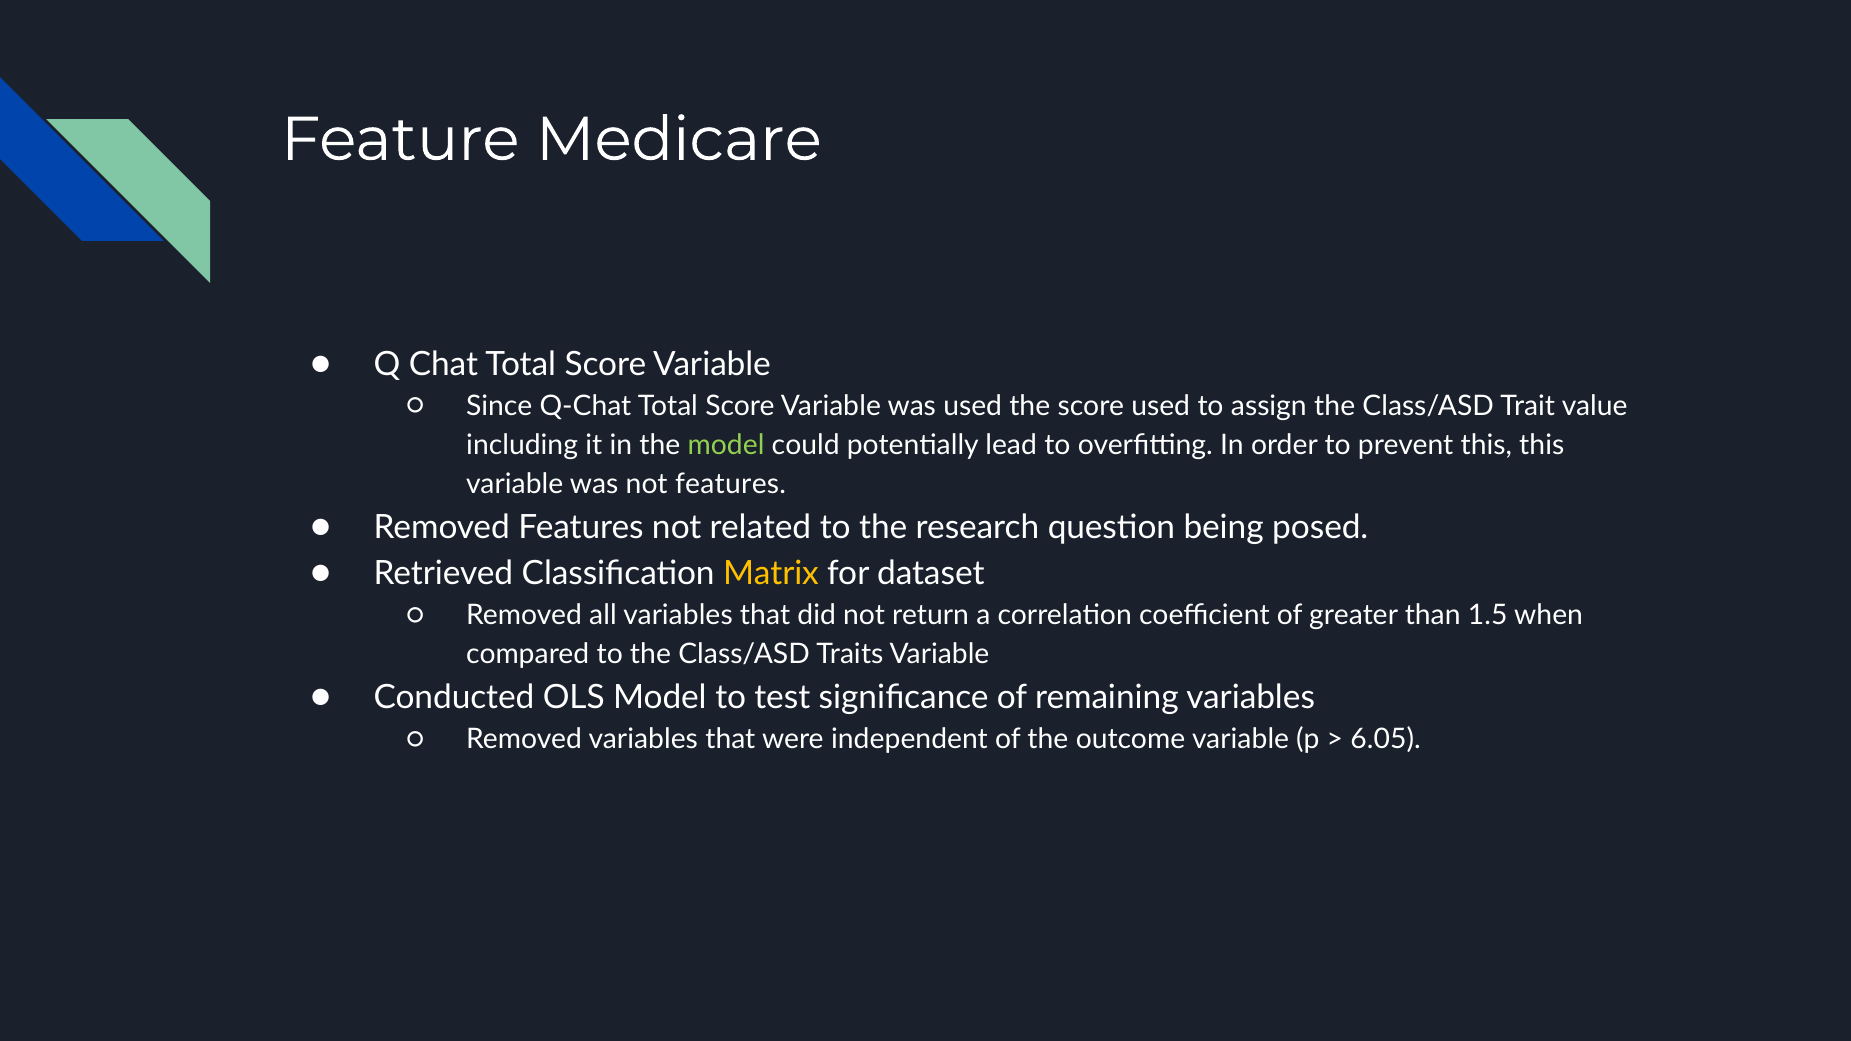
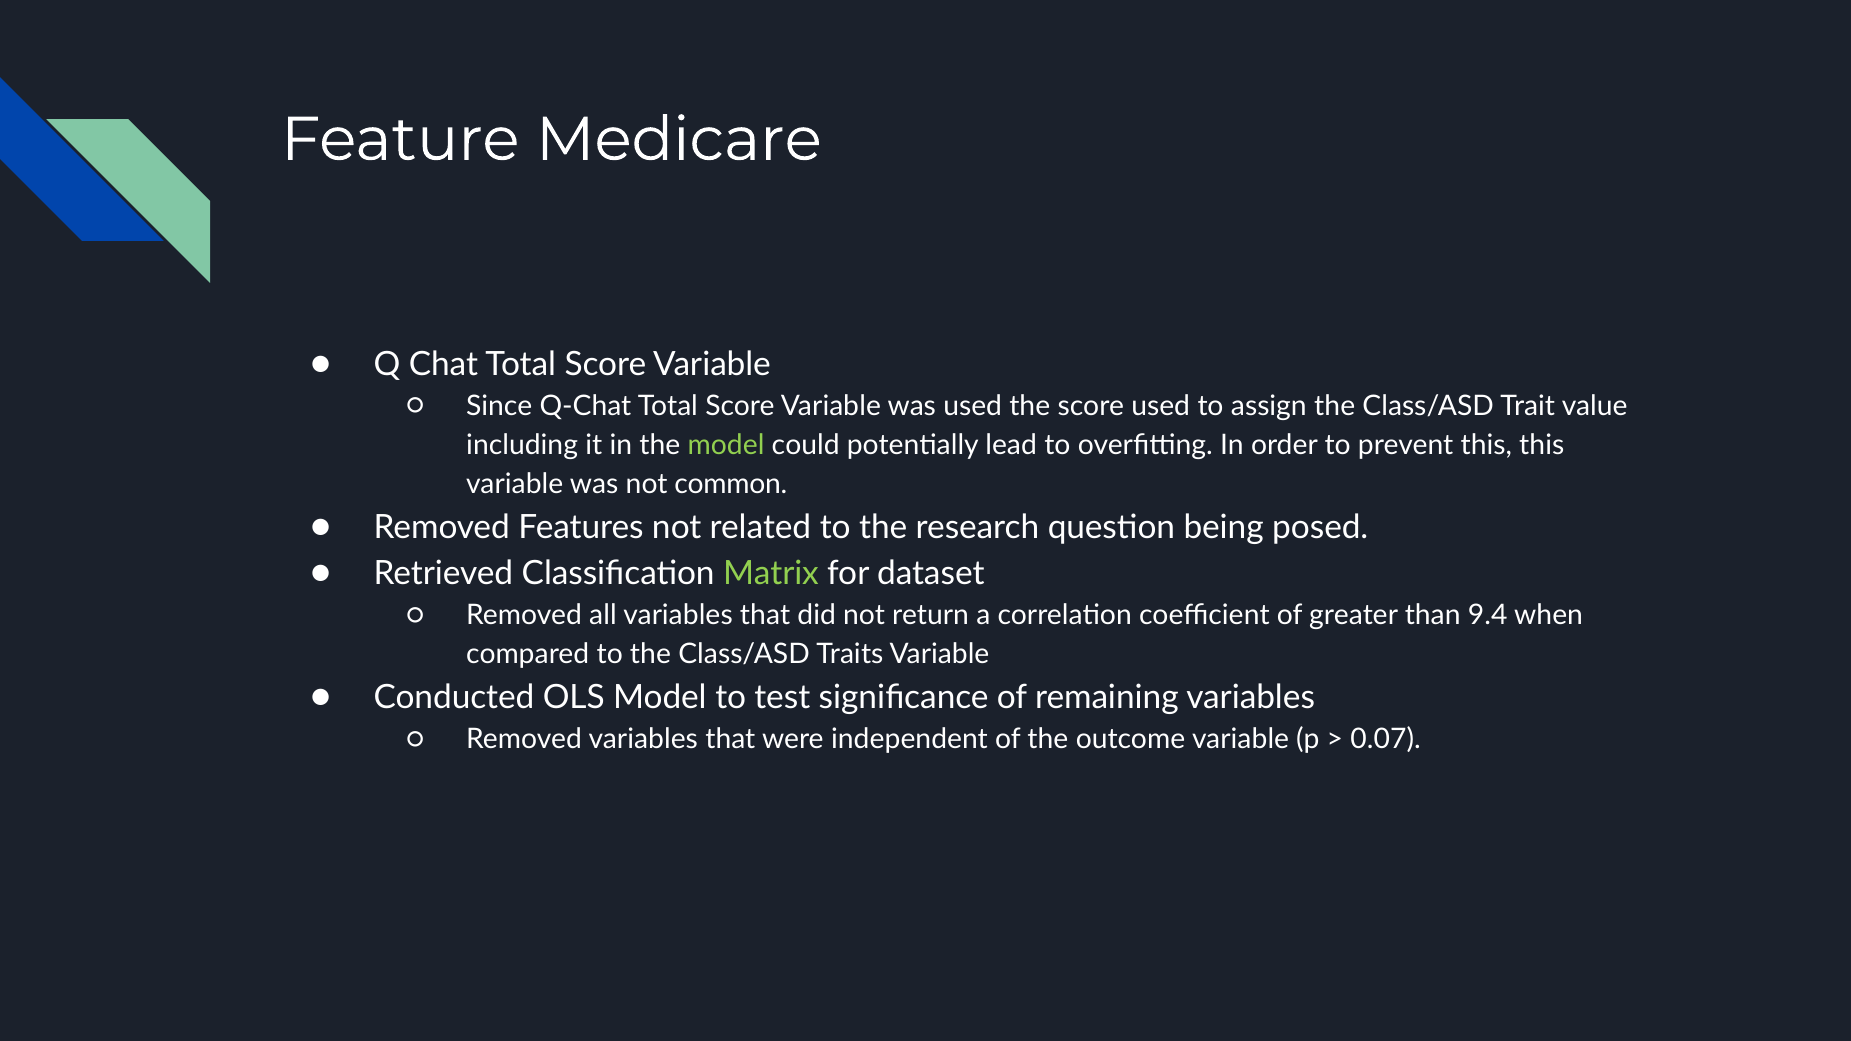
not features: features -> common
Matrix colour: yellow -> light green
1.5: 1.5 -> 9.4
6.05: 6.05 -> 0.07
